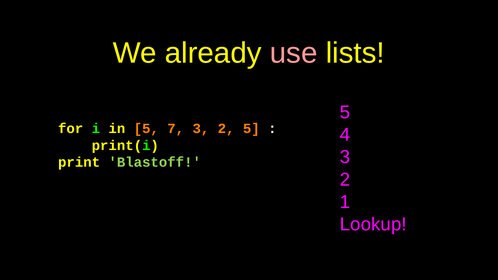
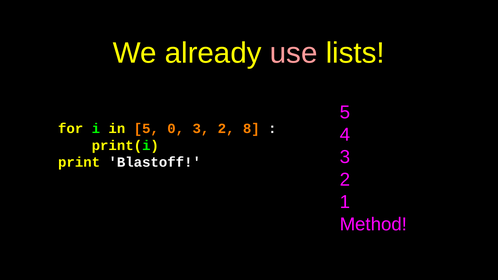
7: 7 -> 0
2 5: 5 -> 8
Blastoff colour: light green -> white
Lookup: Lookup -> Method
